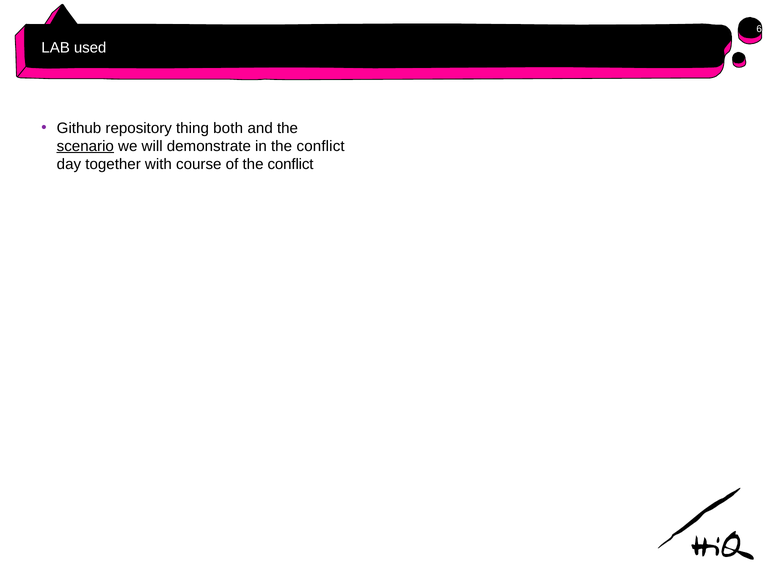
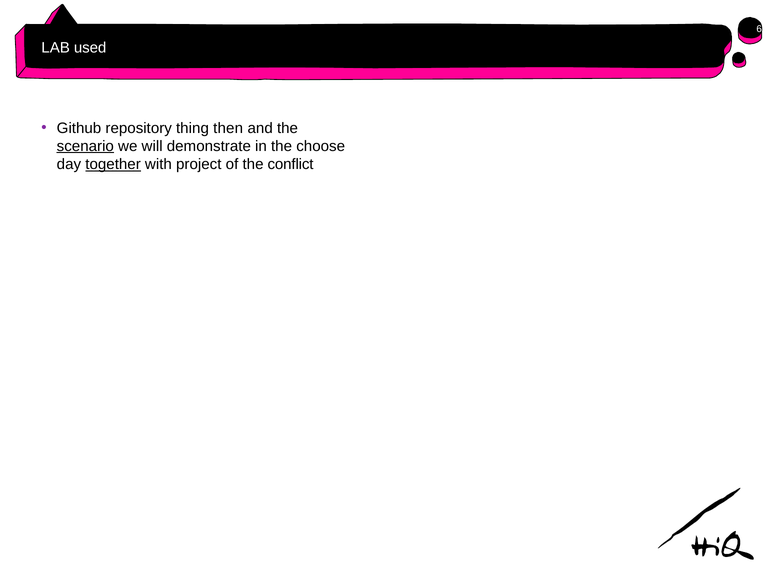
both: both -> then
in the conflict: conflict -> choose
together underline: none -> present
course: course -> project
